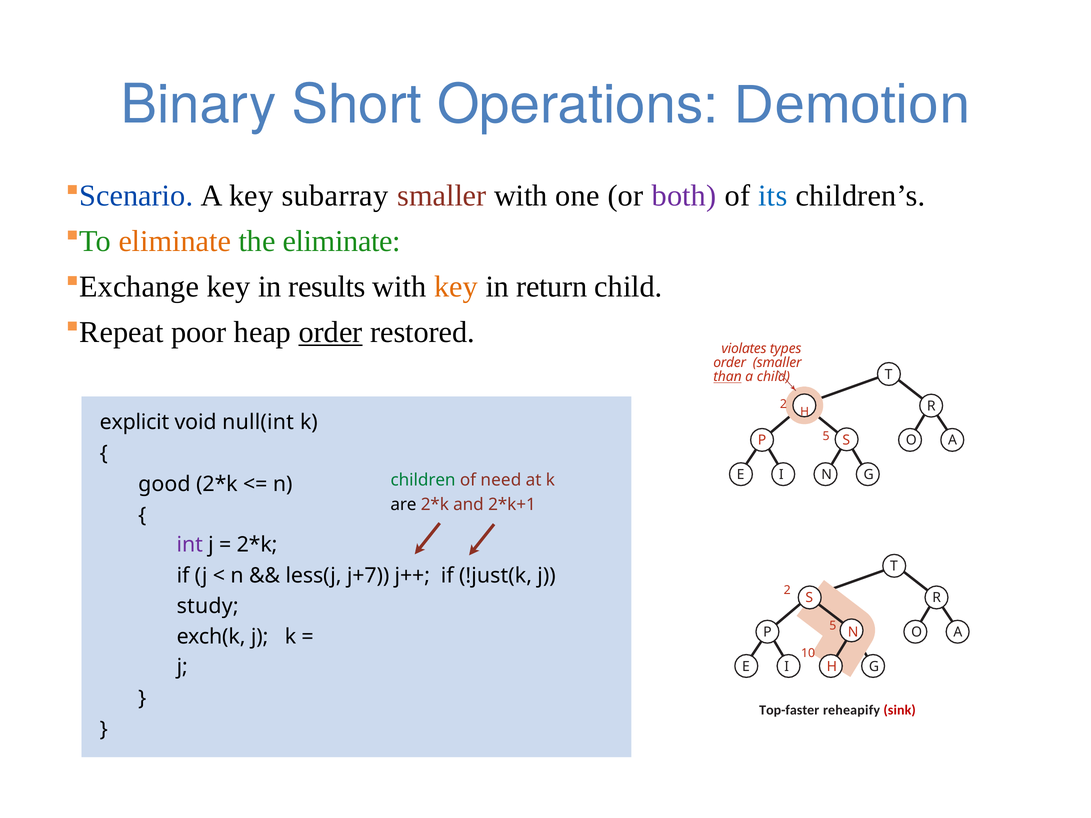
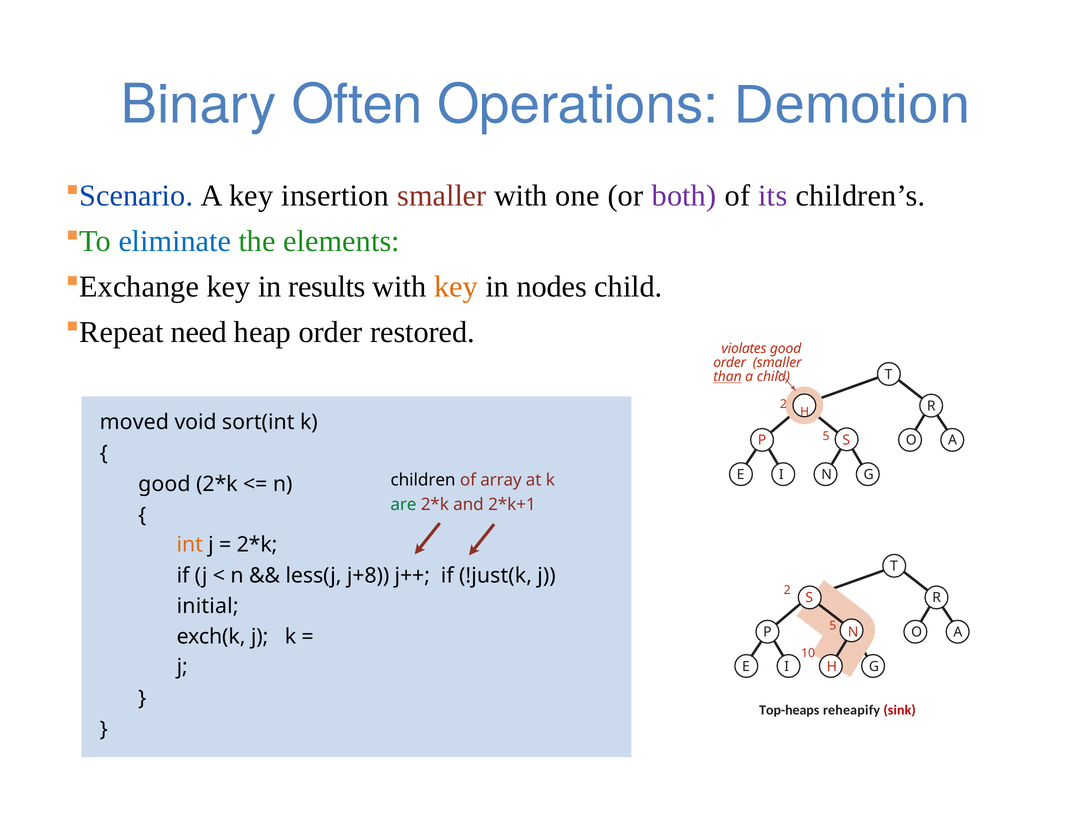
Short: Short -> Often
subarray: subarray -> insertion
its colour: blue -> purple
eliminate at (175, 241) colour: orange -> blue
the eliminate: eliminate -> elements
return: return -> nodes
poor: poor -> need
order at (331, 332) underline: present -> none
violates types: types -> good
explicit: explicit -> moved
null(int: null(int -> sort(int
children colour: green -> black
need: need -> array
are colour: black -> green
int colour: purple -> orange
j+7: j+7 -> j+8
study: study -> initial
Top-faster: Top-faster -> Top-heaps
